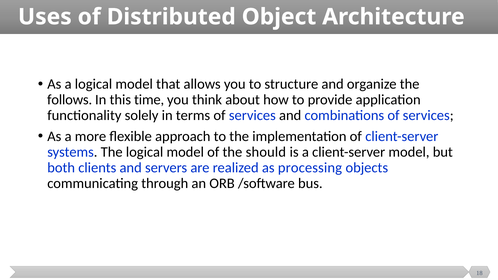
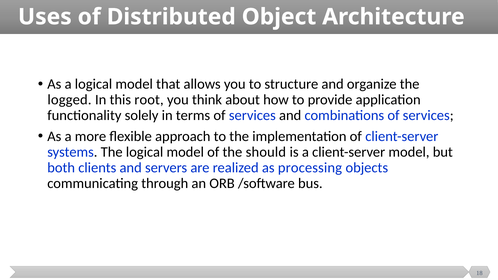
follows: follows -> logged
time: time -> root
